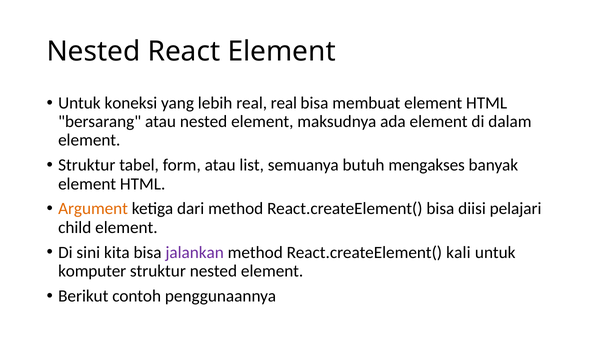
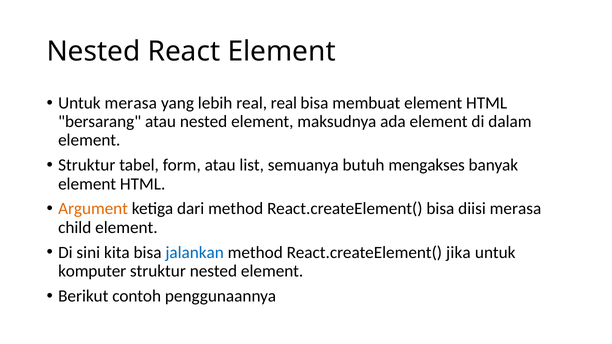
Untuk koneksi: koneksi -> merasa
diisi pelajari: pelajari -> merasa
jalankan colour: purple -> blue
kali: kali -> jika
